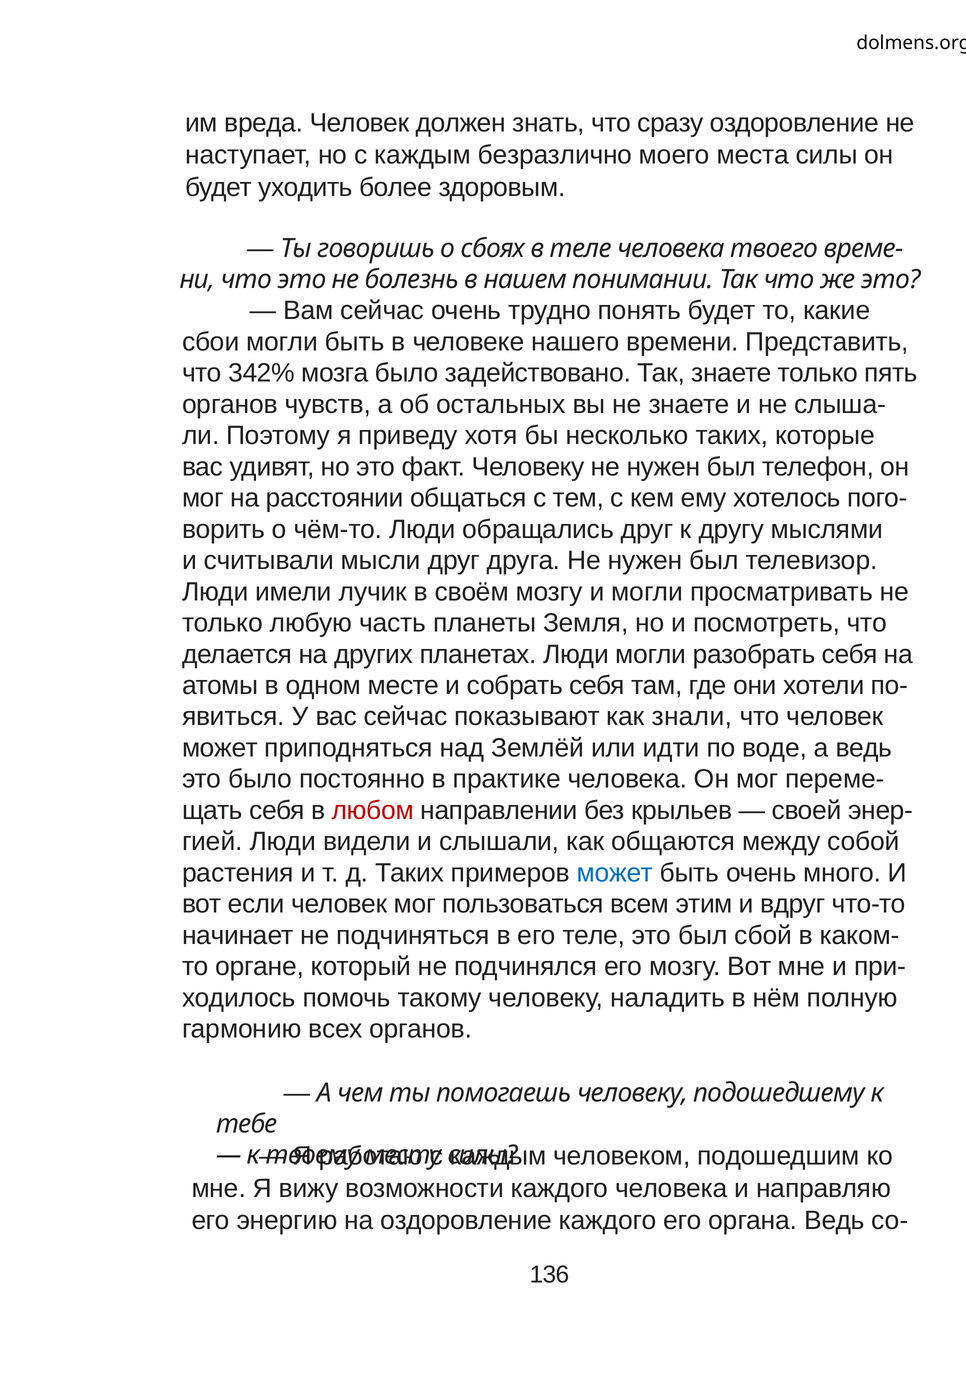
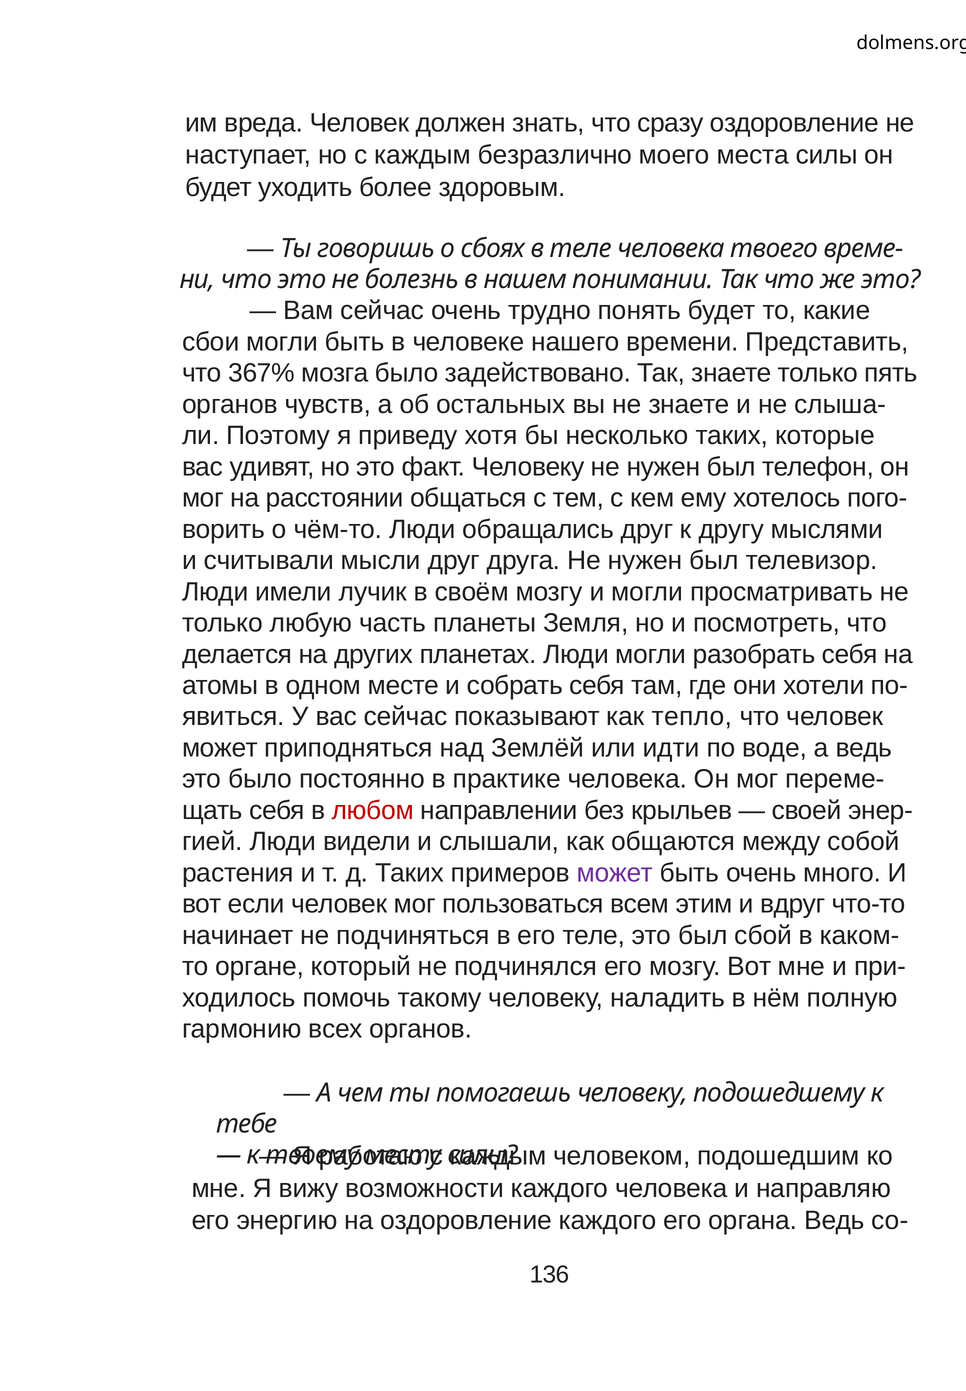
342%: 342% -> 367%
знали: знали -> тепло
может at (615, 873) colour: blue -> purple
